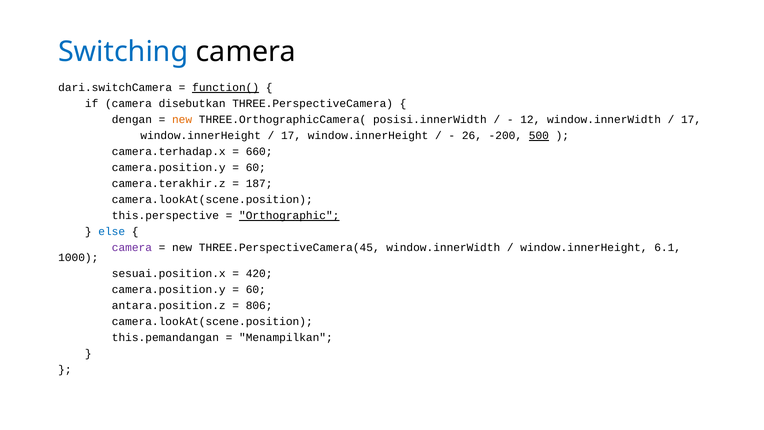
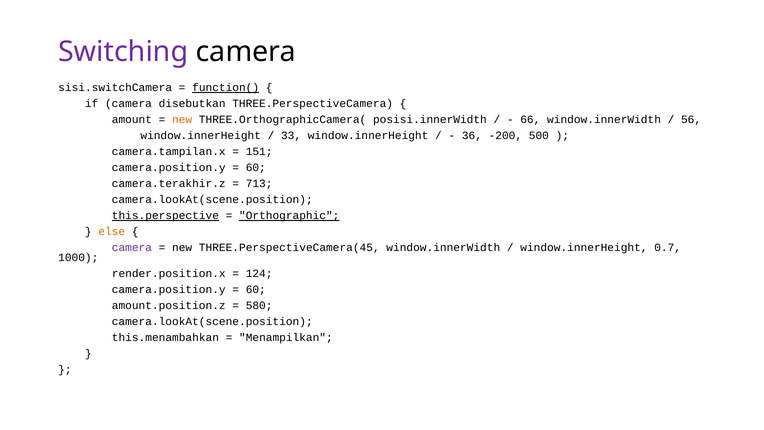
Switching colour: blue -> purple
dari.switchCamera: dari.switchCamera -> sisi.switchCamera
dengan: dengan -> amount
12: 12 -> 66
17 at (691, 120): 17 -> 56
17 at (291, 136): 17 -> 33
26: 26 -> 36
500 underline: present -> none
camera.terhadap.x: camera.terhadap.x -> camera.tampilan.x
660: 660 -> 151
187: 187 -> 713
this.perspective underline: none -> present
else colour: blue -> orange
6.1: 6.1 -> 0.7
sesuai.position.x: sesuai.position.x -> render.position.x
420: 420 -> 124
antara.position.z: antara.position.z -> amount.position.z
806: 806 -> 580
this.pemandangan: this.pemandangan -> this.menambahkan
